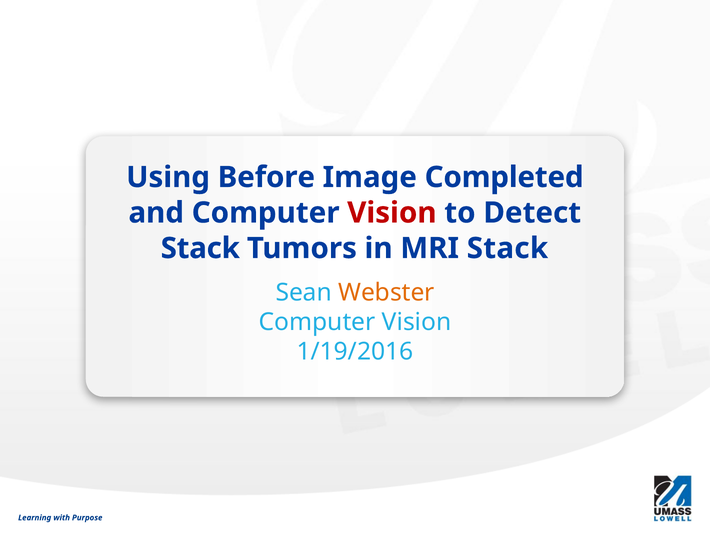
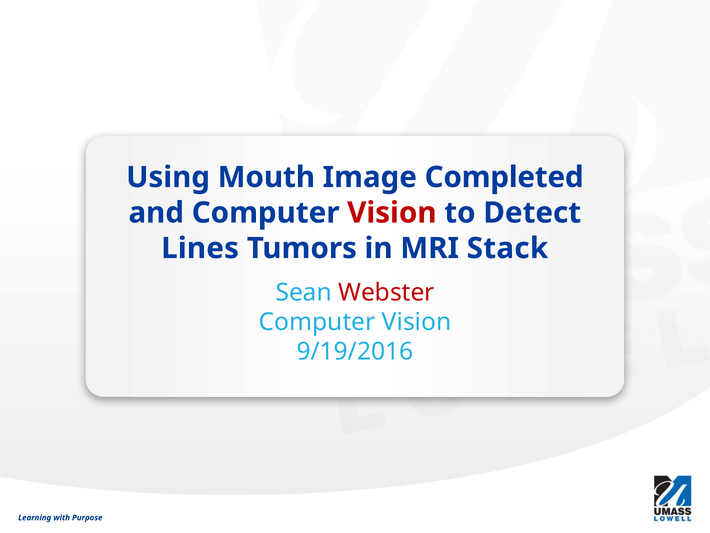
Before: Before -> Mouth
Stack at (200, 248): Stack -> Lines
Webster colour: orange -> red
1/19/2016: 1/19/2016 -> 9/19/2016
